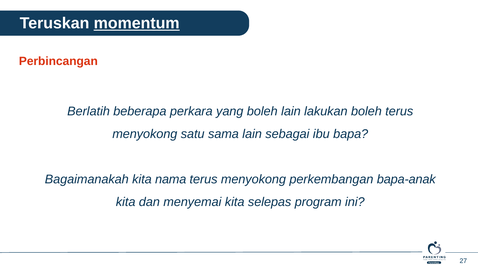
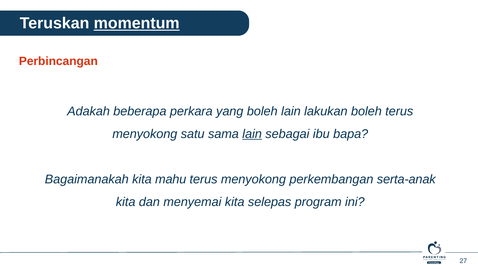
Berlatih: Berlatih -> Adakah
lain at (252, 134) underline: none -> present
nama: nama -> mahu
bapa-anak: bapa-anak -> serta-anak
